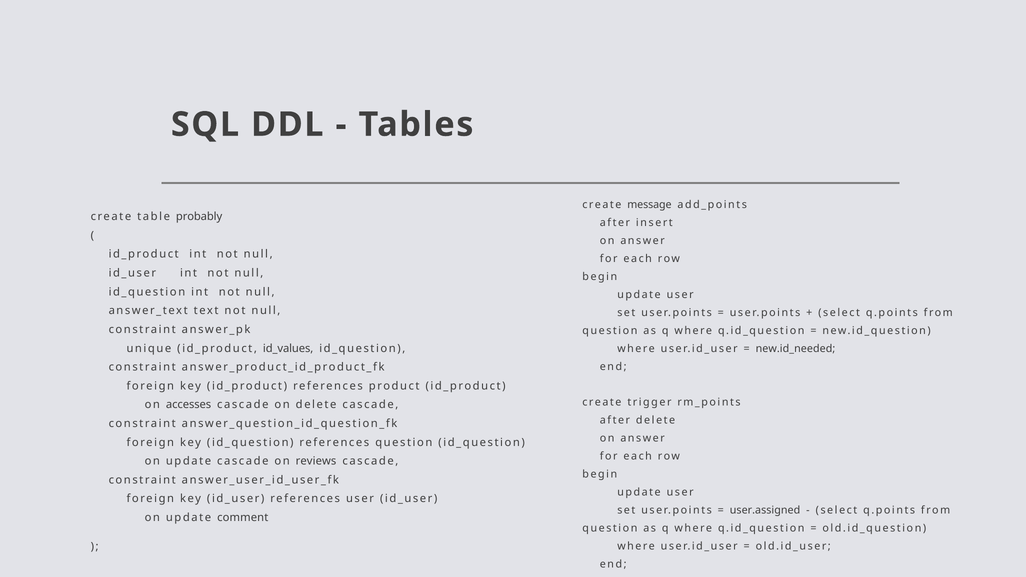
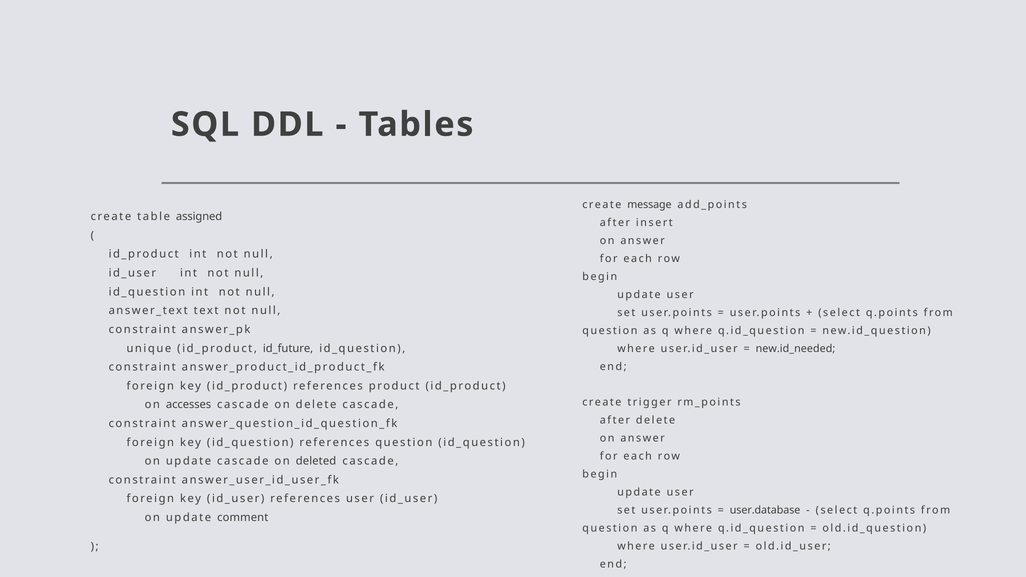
probably: probably -> assigned
id_values: id_values -> id_future
reviews: reviews -> deleted
user.assigned: user.assigned -> user.database
